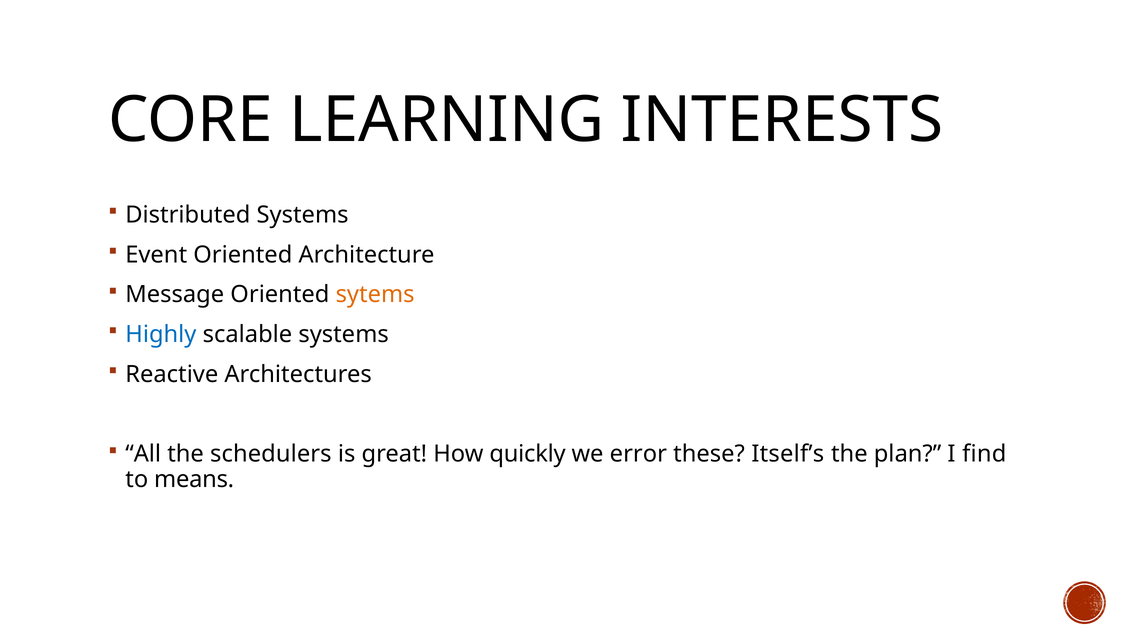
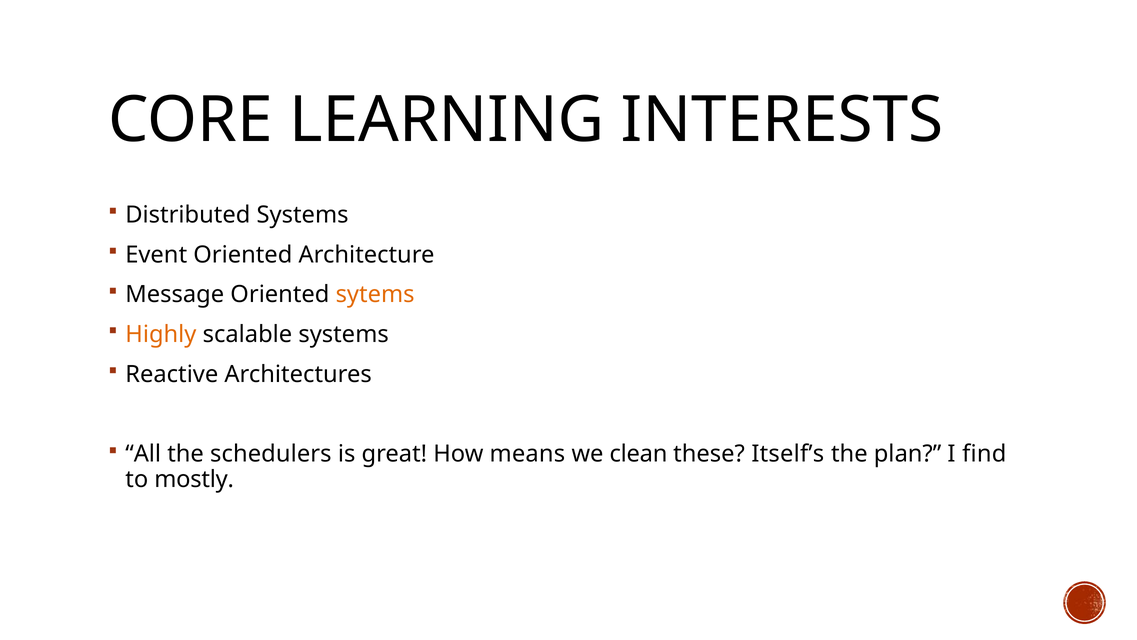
Highly colour: blue -> orange
quickly: quickly -> means
error: error -> clean
means: means -> mostly
